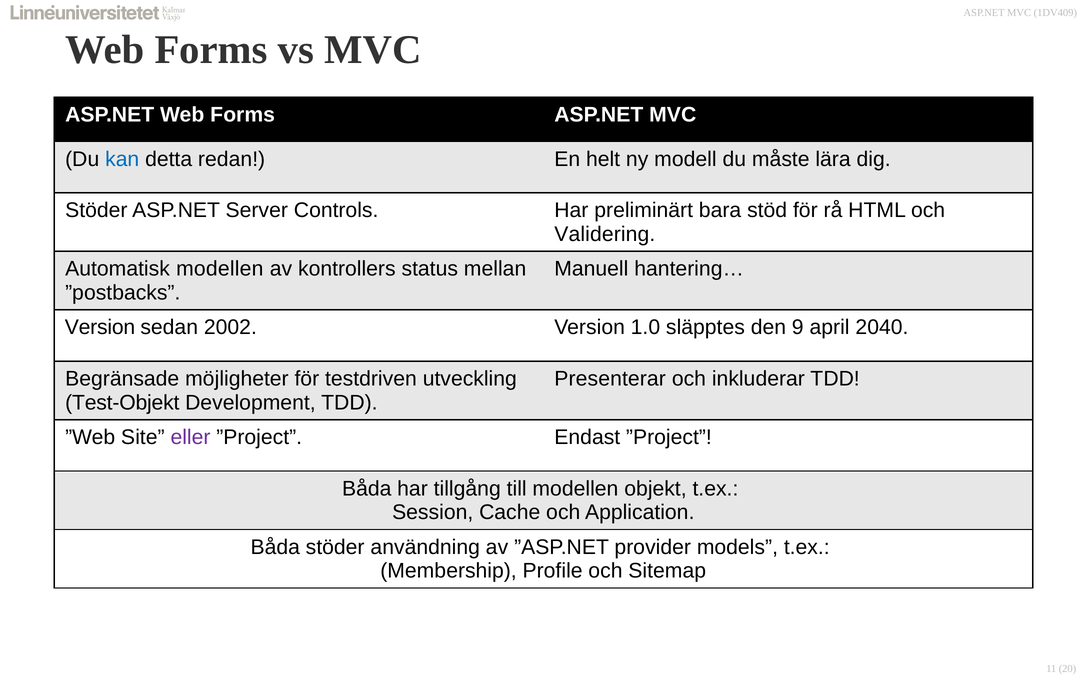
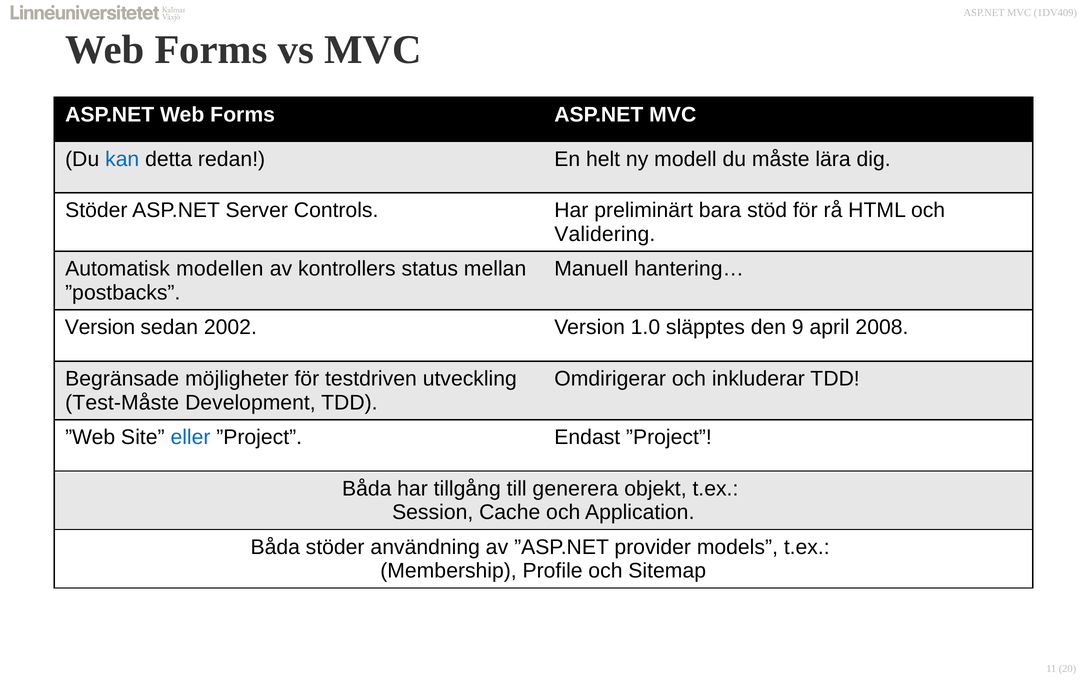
2040: 2040 -> 2008
Presenterar: Presenterar -> Omdirigerar
Test-Objekt: Test-Objekt -> Test-Måste
eller colour: purple -> blue
till modellen: modellen -> generera
